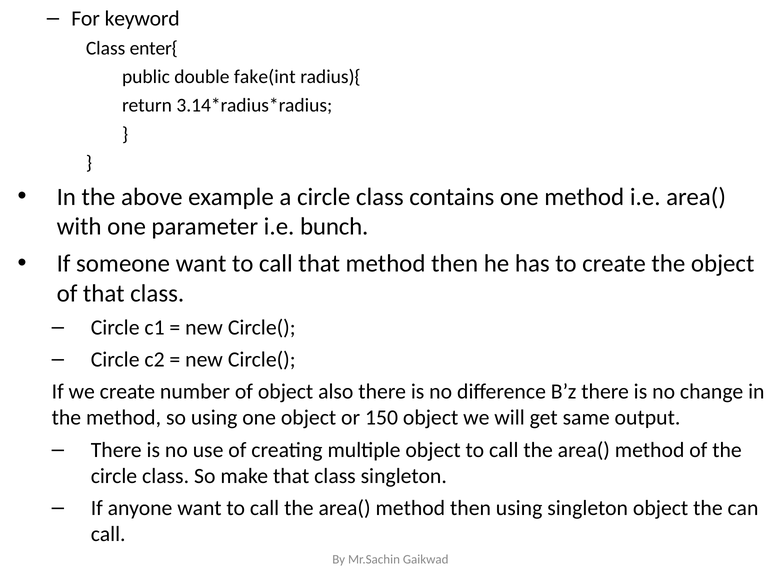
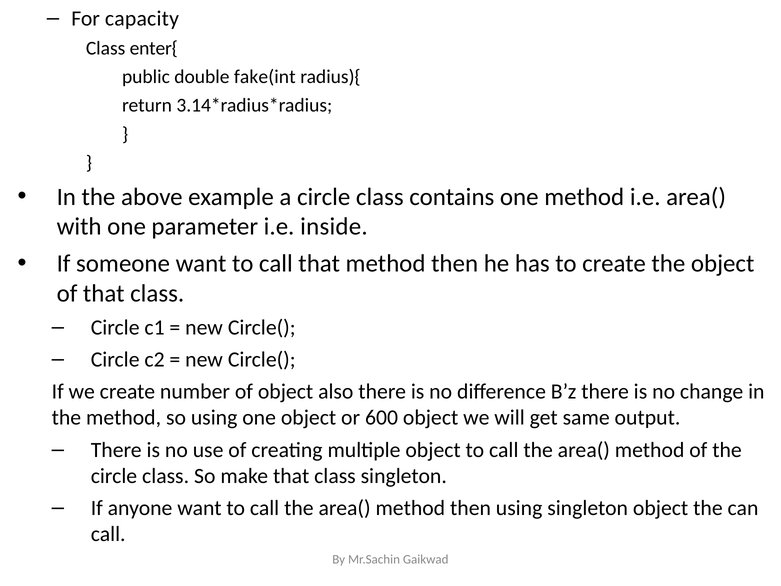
keyword: keyword -> capacity
bunch: bunch -> inside
150: 150 -> 600
